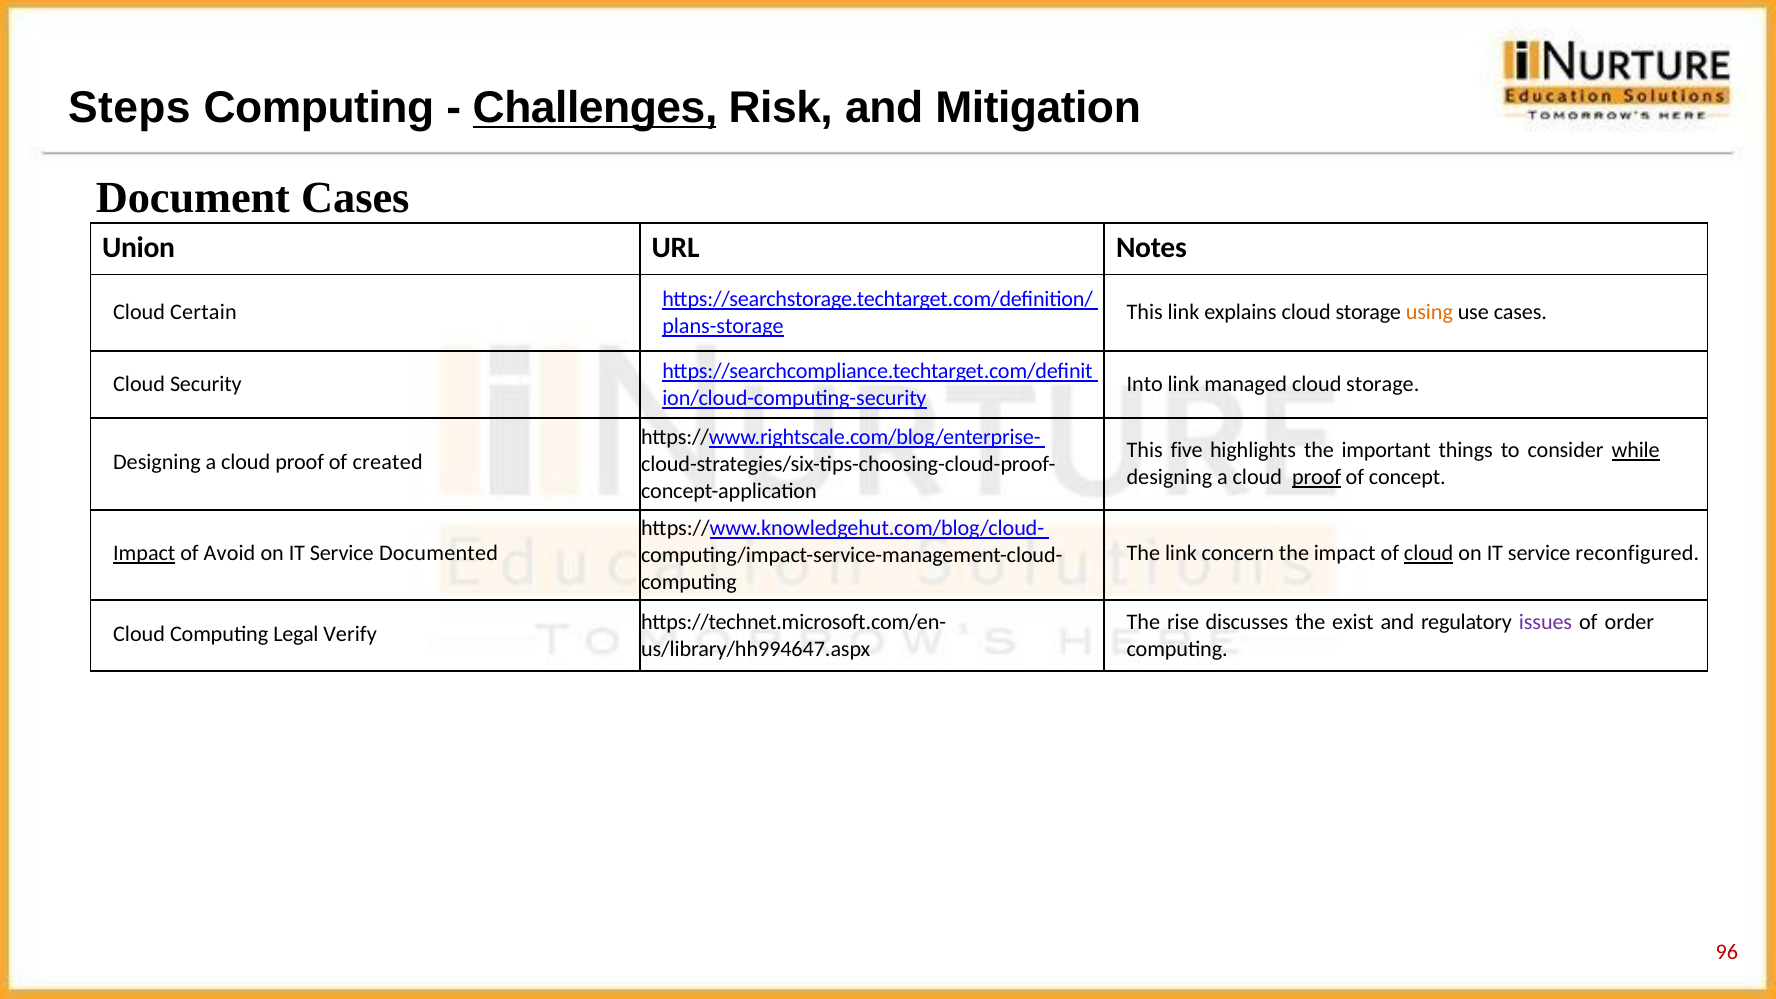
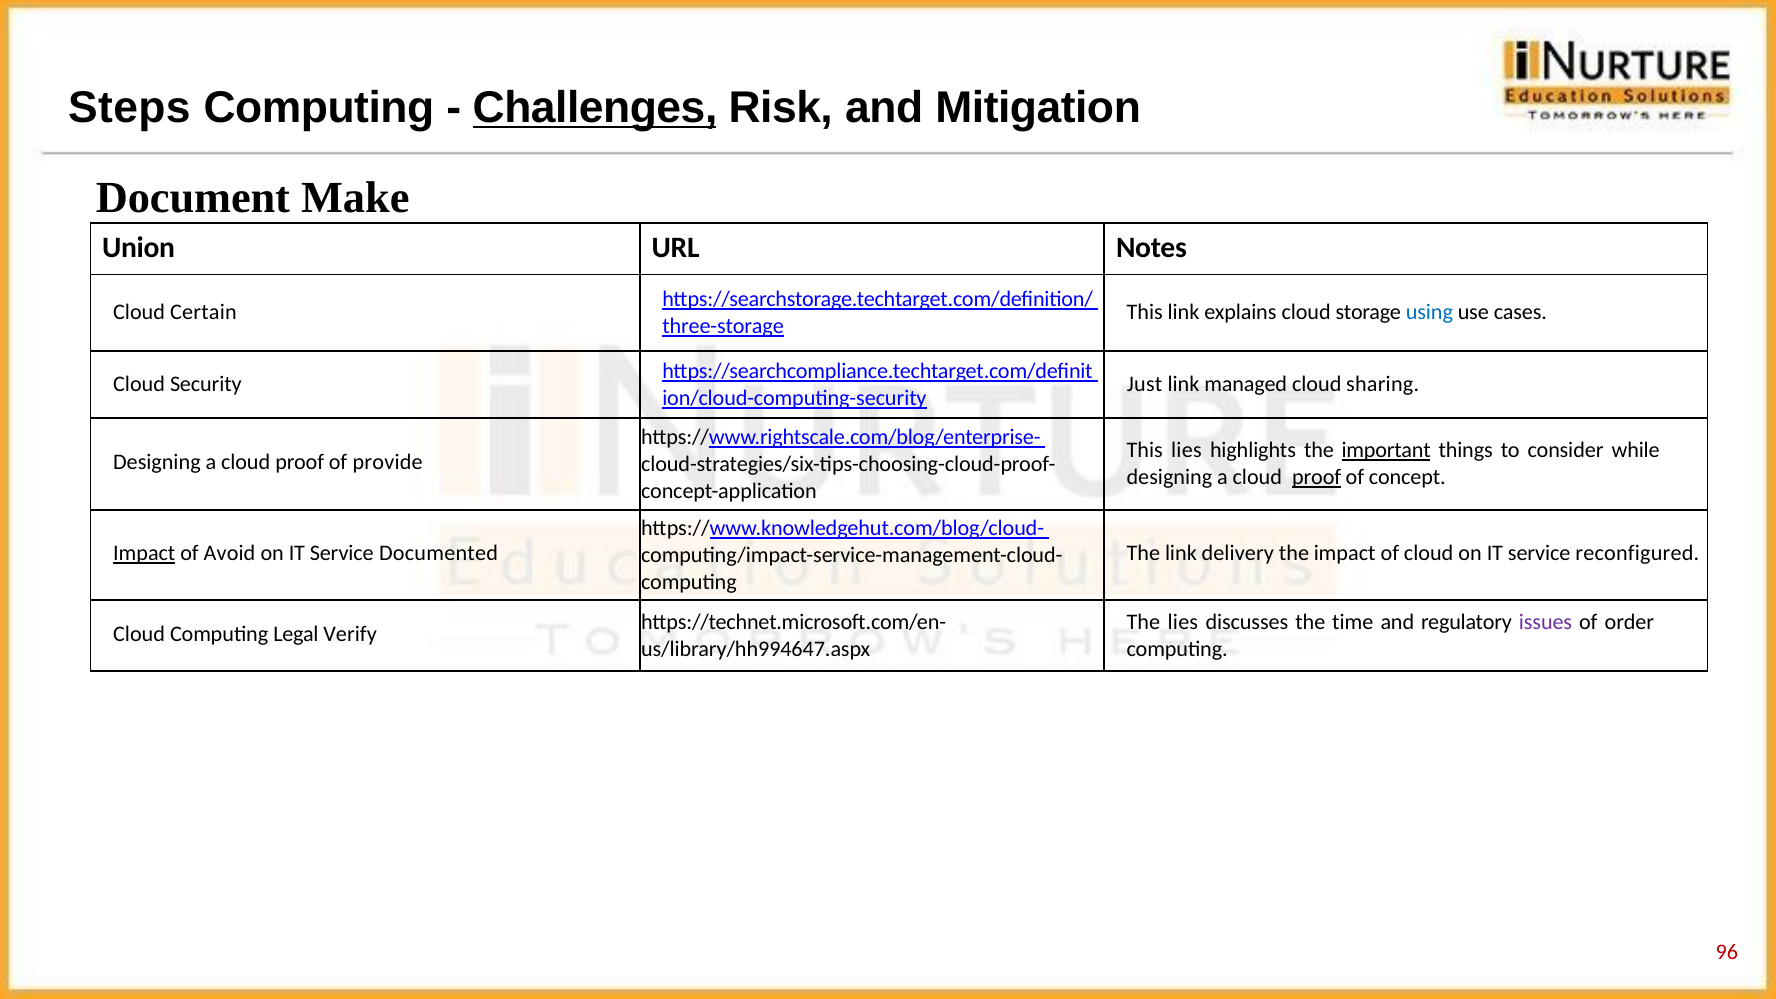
Document Cases: Cases -> Make
using colour: orange -> blue
plans-storage: plans-storage -> three-storage
Into: Into -> Just
storage at (1383, 384): storage -> sharing
This five: five -> lies
important underline: none -> present
while underline: present -> none
created: created -> provide
concern: concern -> delivery
cloud at (1429, 554) underline: present -> none
The rise: rise -> lies
exist: exist -> time
